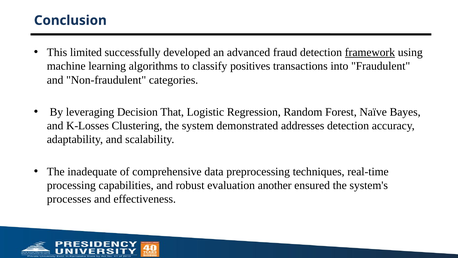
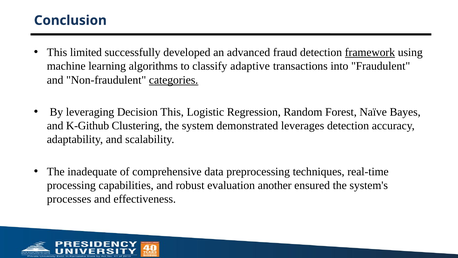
positives: positives -> adaptive
categories underline: none -> present
Decision That: That -> This
K-Losses: K-Losses -> K-Github
addresses: addresses -> leverages
